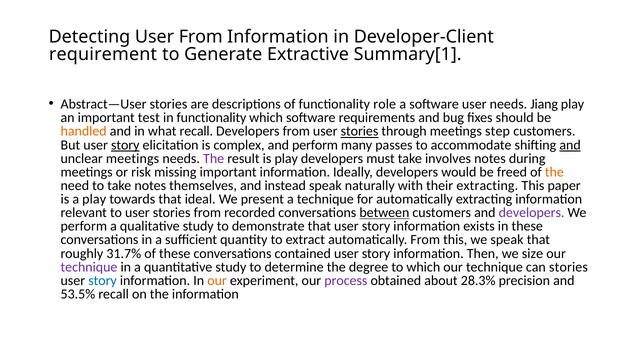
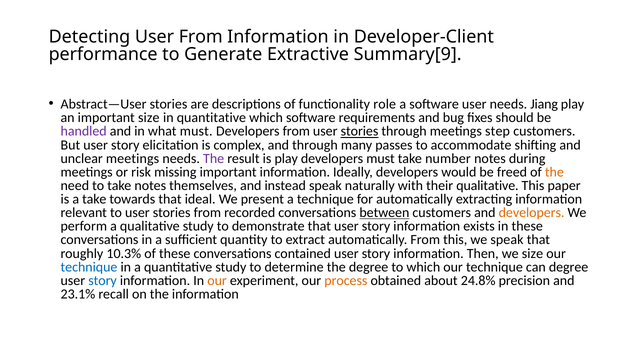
requirement: requirement -> performance
Summary[1: Summary[1 -> Summary[9
important test: test -> size
in functionality: functionality -> quantitative
handled colour: orange -> purple
what recall: recall -> must
story at (125, 145) underline: present -> none
and perform: perform -> through
and at (570, 145) underline: present -> none
involves: involves -> number
their extracting: extracting -> qualitative
a play: play -> take
developers at (532, 213) colour: purple -> orange
31.7%: 31.7% -> 10.3%
technique at (89, 267) colour: purple -> blue
can stories: stories -> degree
process colour: purple -> orange
28.3%: 28.3% -> 24.8%
53.5%: 53.5% -> 23.1%
